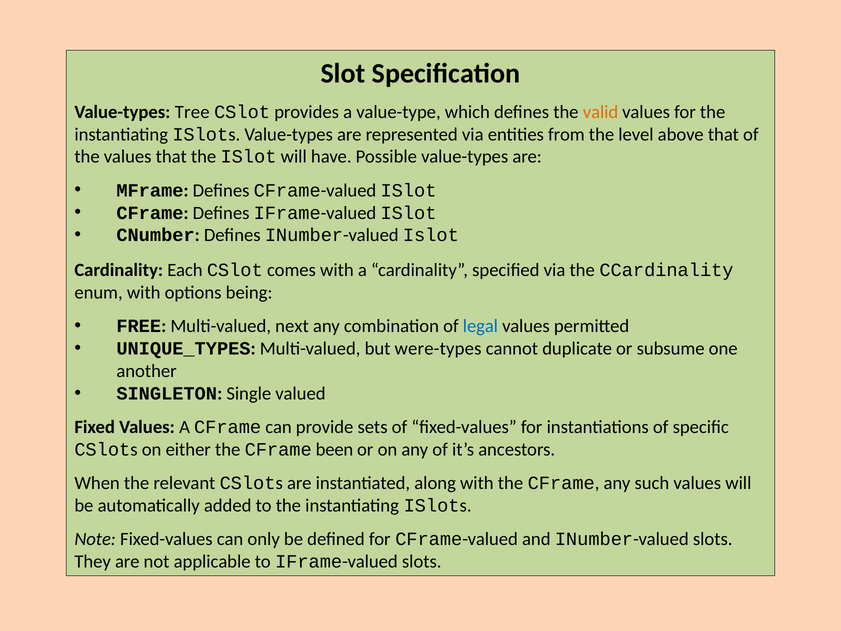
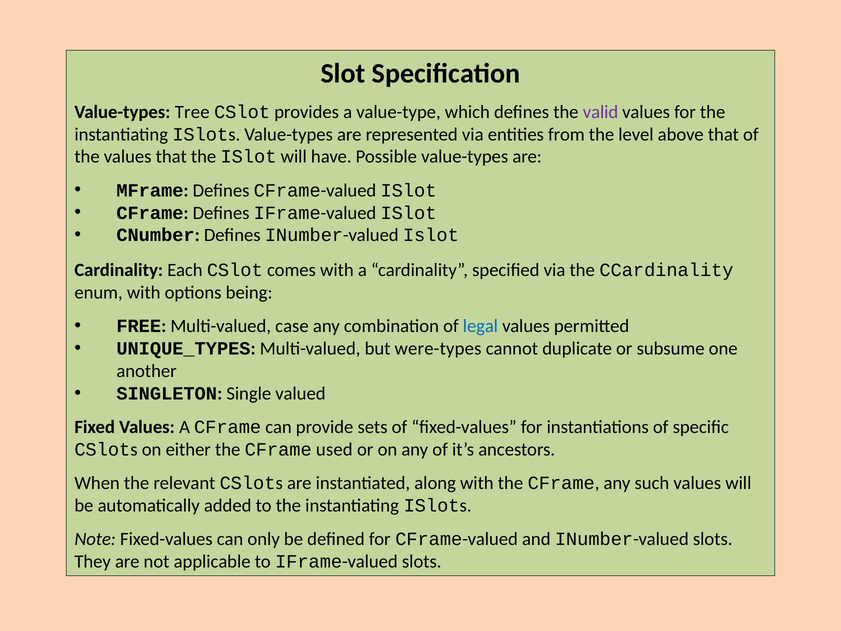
valid colour: orange -> purple
next: next -> case
been: been -> used
